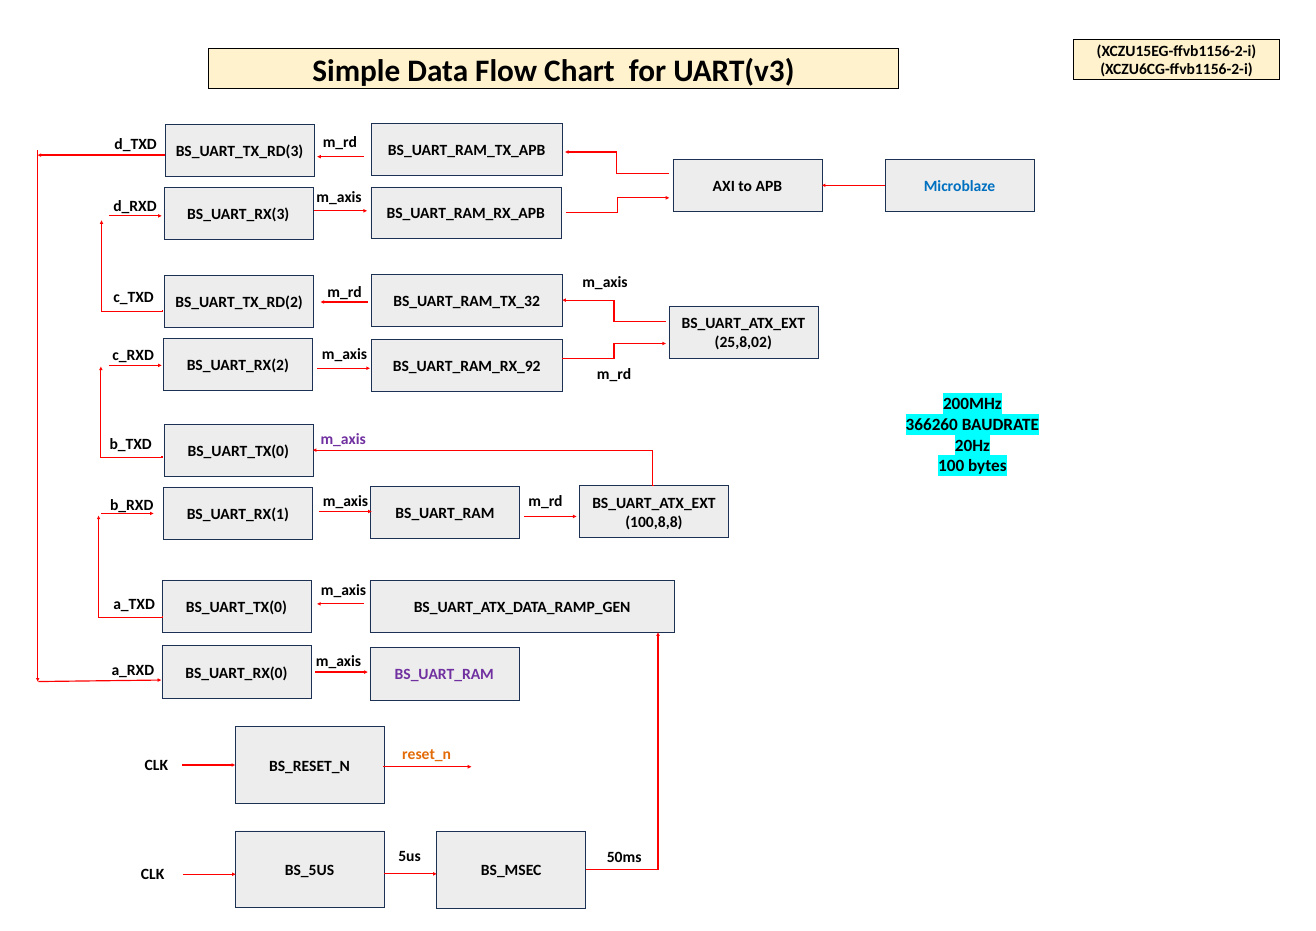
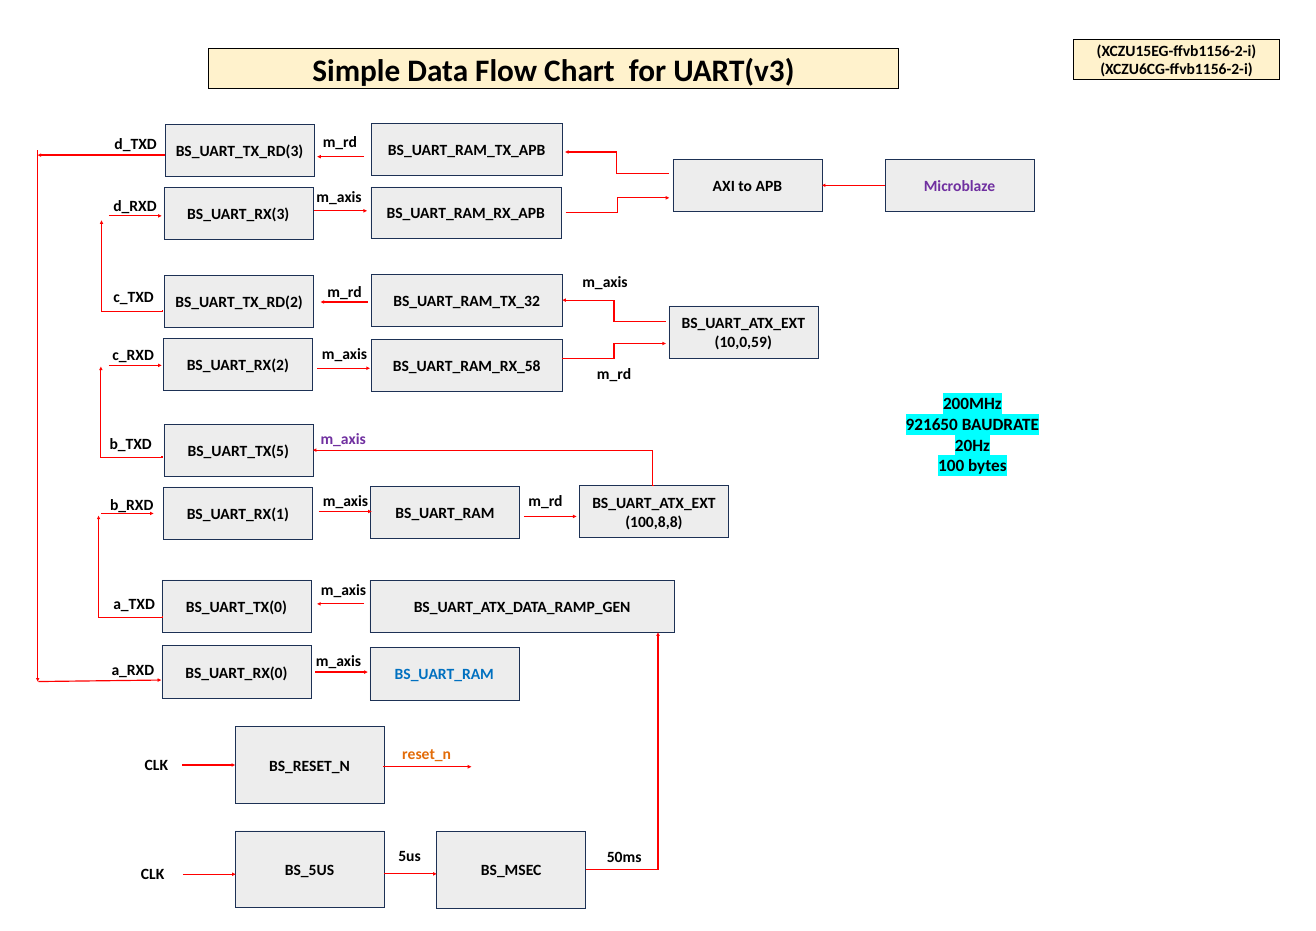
Microblaze colour: blue -> purple
25,8,02: 25,8,02 -> 10,0,59
BS_UART_RAM_RX_92: BS_UART_RAM_RX_92 -> BS_UART_RAM_RX_58
366260: 366260 -> 921650
BS_UART_TX(0 at (238, 451): BS_UART_TX(0 -> BS_UART_TX(5
BS_UART_RAM at (444, 675) colour: purple -> blue
